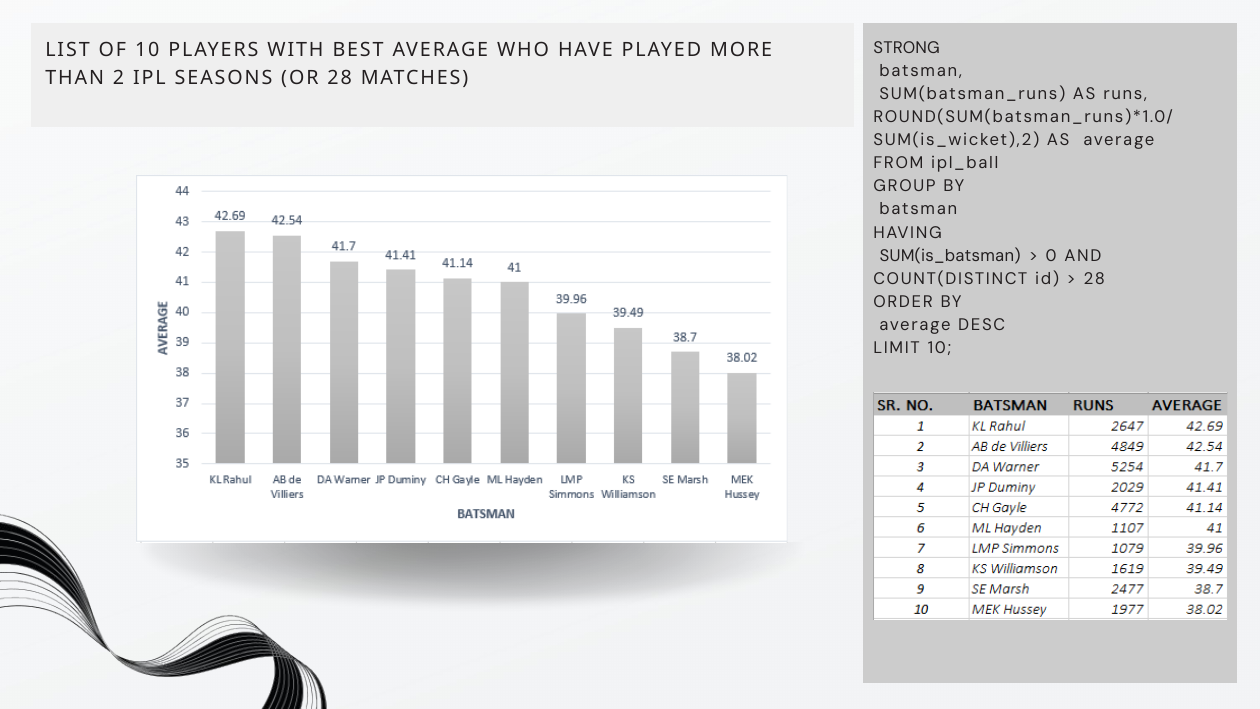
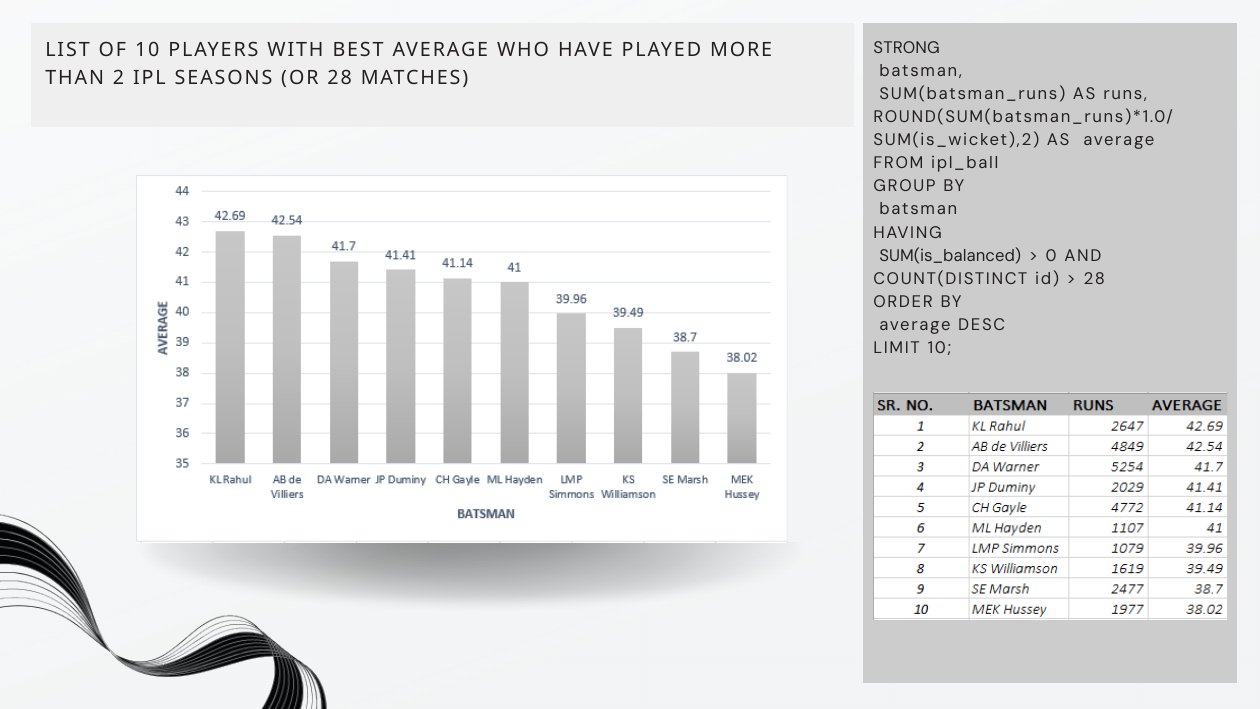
SUM(is_batsman: SUM(is_batsman -> SUM(is_balanced
